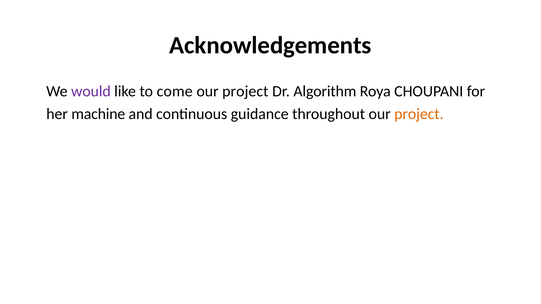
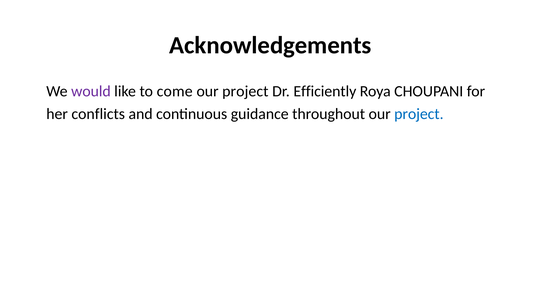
Algorithm: Algorithm -> Efficiently
machine: machine -> conflicts
project at (419, 114) colour: orange -> blue
